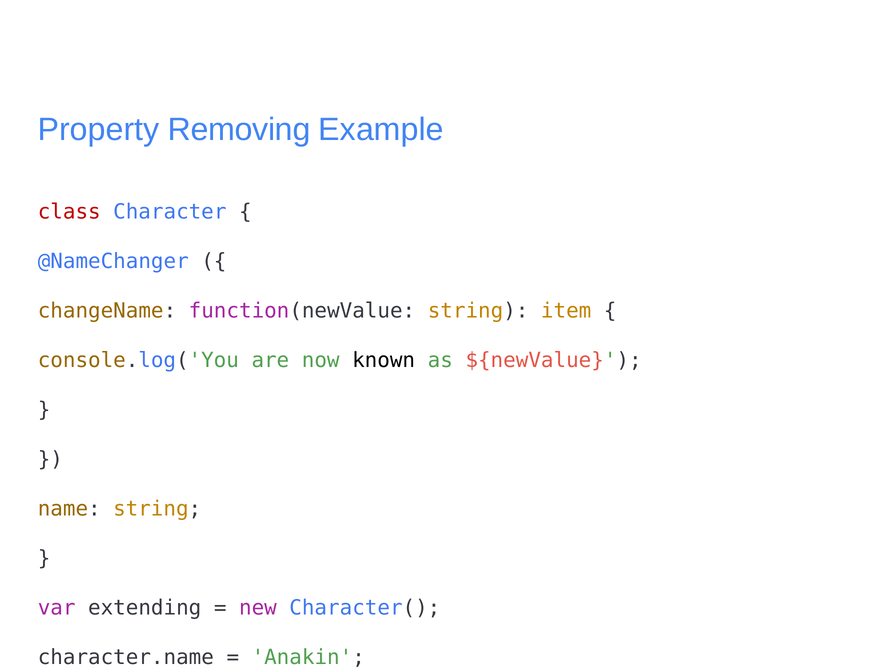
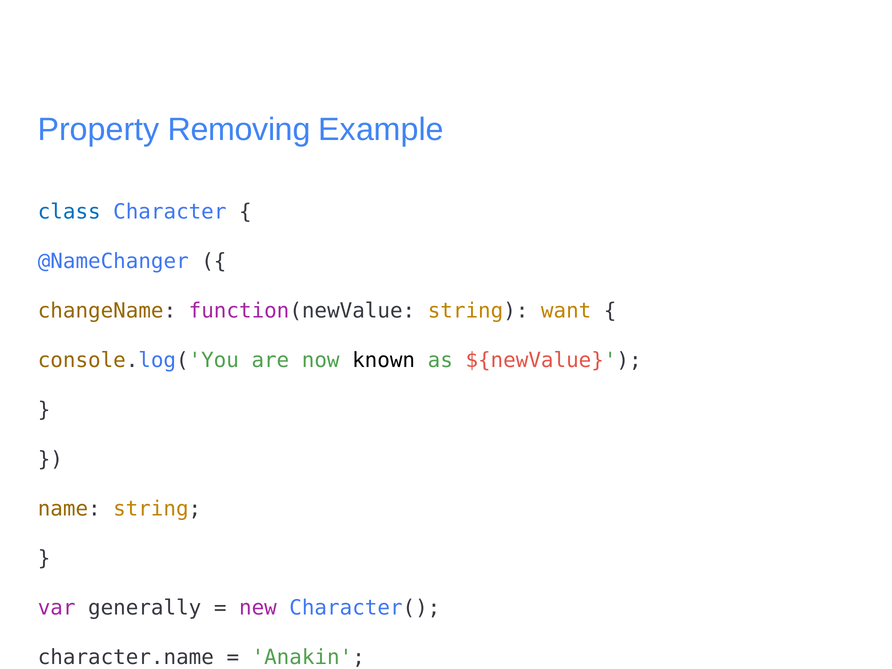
class colour: red -> blue
item: item -> want
extending: extending -> generally
